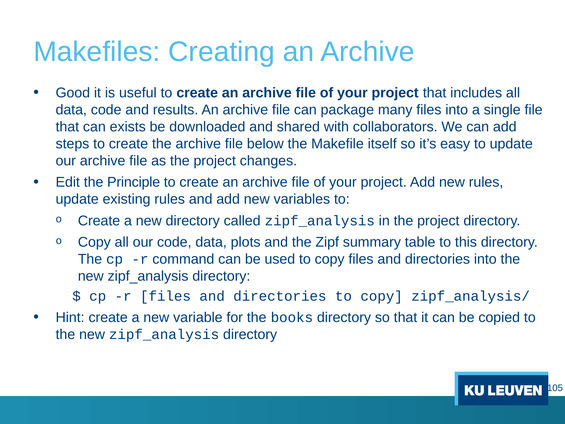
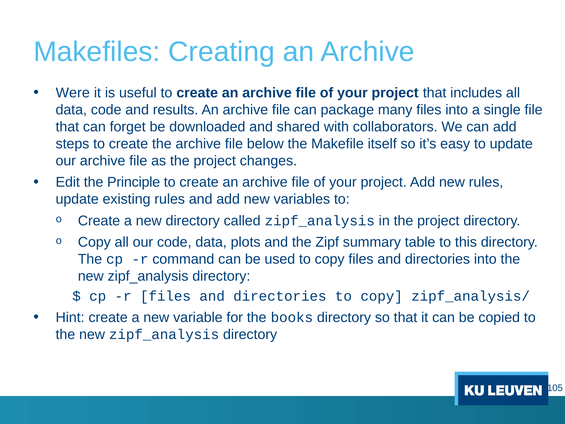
Good: Good -> Were
exists: exists -> forget
